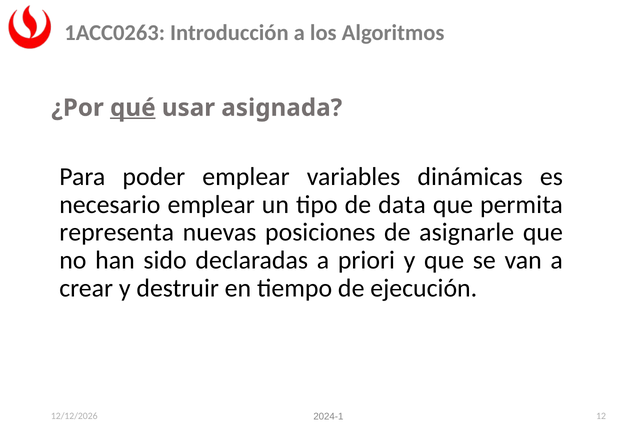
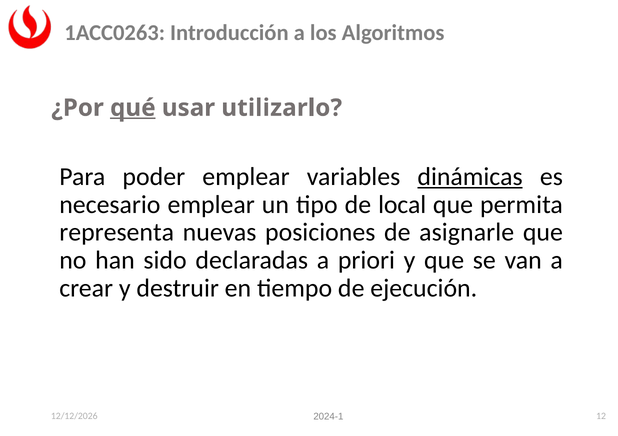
asignada: asignada -> utilizarlo
dinámicas underline: none -> present
data: data -> local
